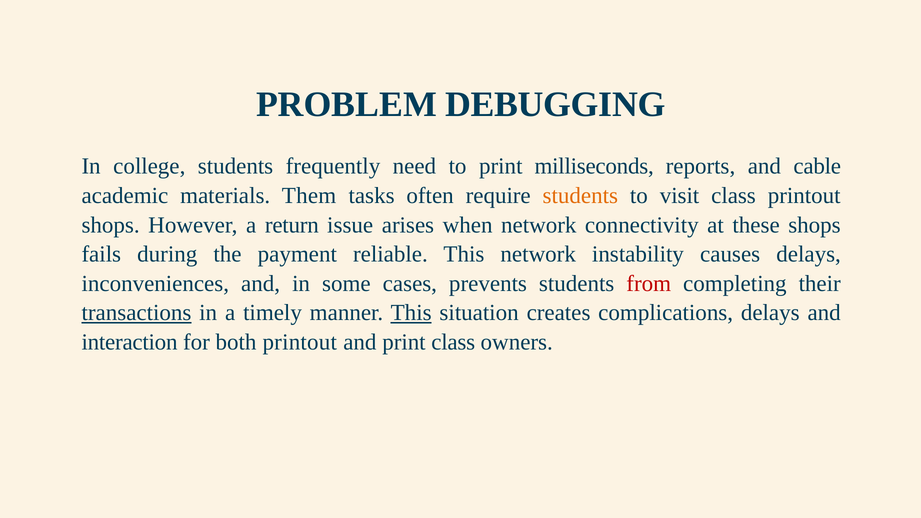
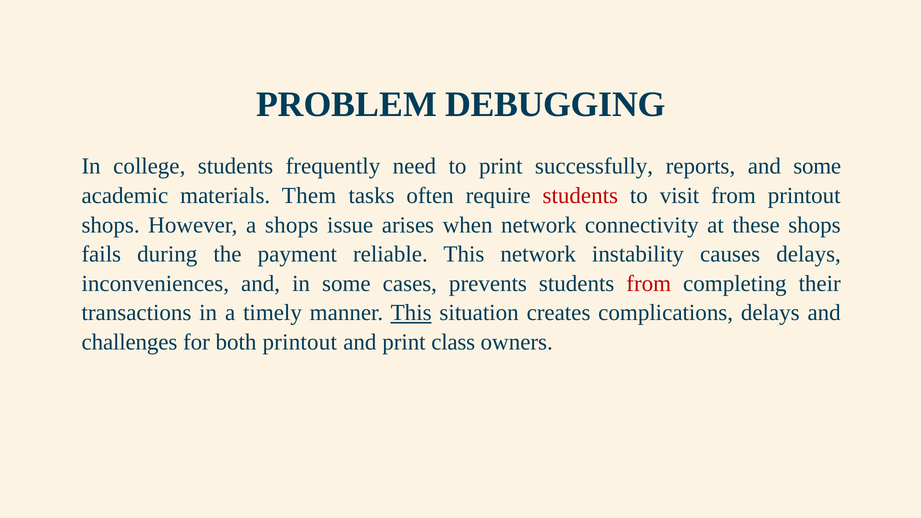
milliseconds: milliseconds -> successfully
and cable: cable -> some
students at (580, 196) colour: orange -> red
visit class: class -> from
a return: return -> shops
transactions underline: present -> none
interaction: interaction -> challenges
